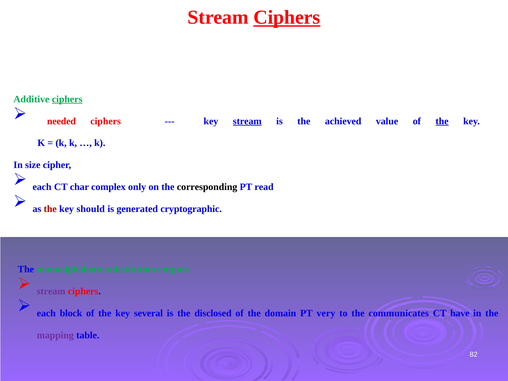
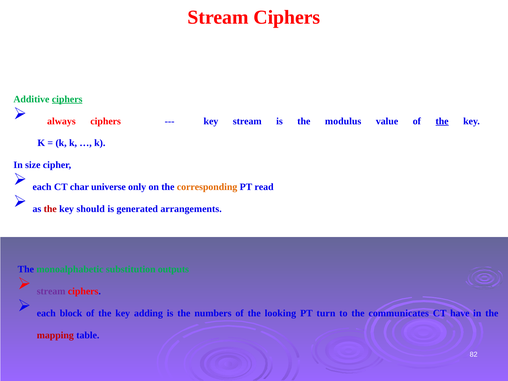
Ciphers at (287, 17) underline: present -> none
needed: needed -> always
stream at (247, 121) underline: present -> none
achieved: achieved -> modulus
complex: complex -> universe
corresponding colour: black -> orange
cryptographic: cryptographic -> arrangements
several: several -> adding
disclosed: disclosed -> numbers
domain: domain -> looking
very: very -> turn
mapping colour: purple -> red
